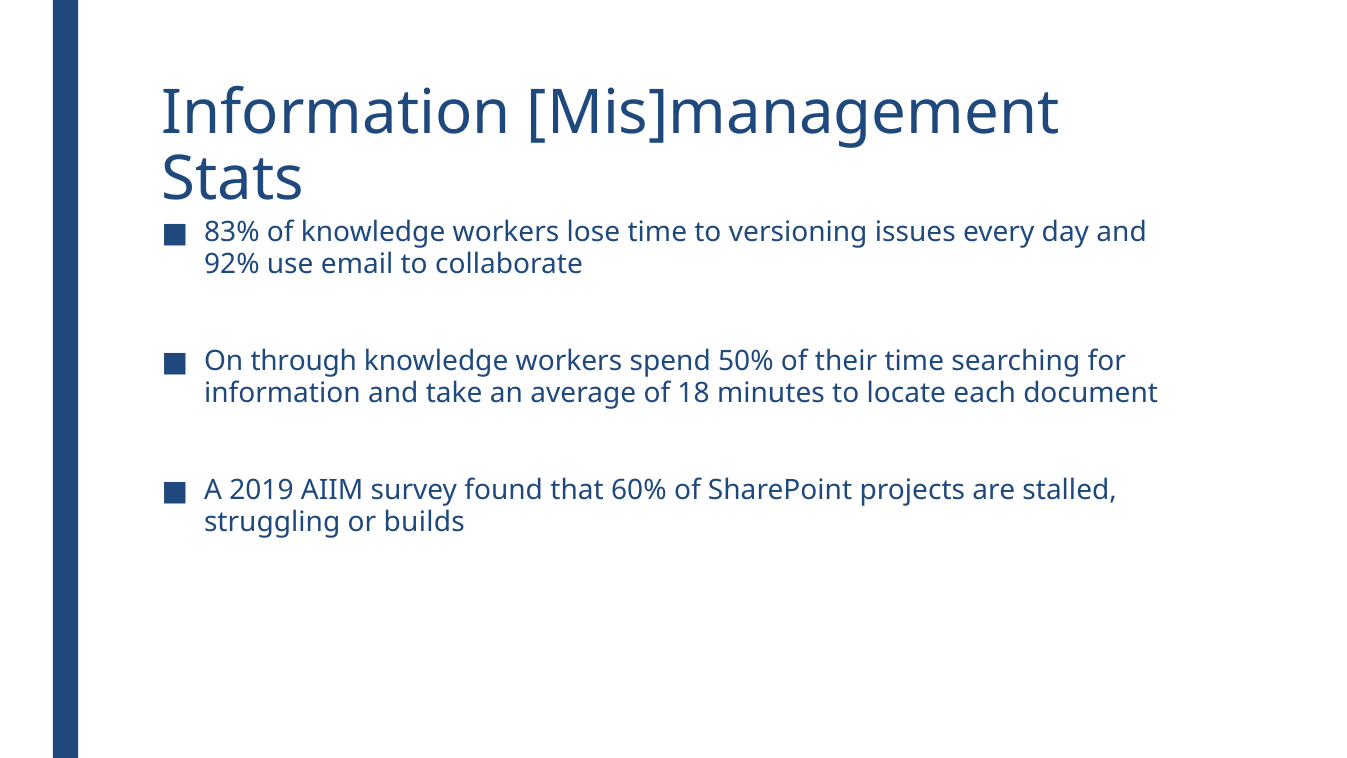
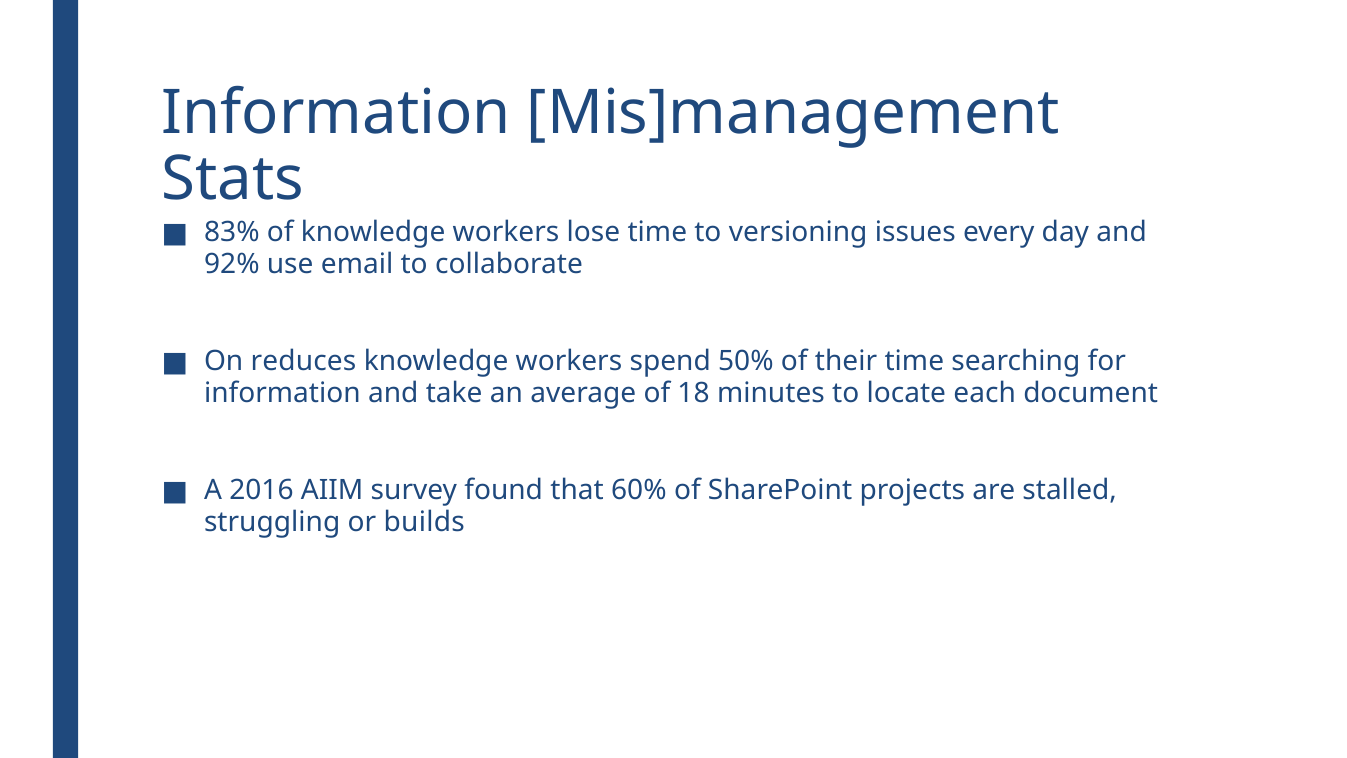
through: through -> reduces
2019: 2019 -> 2016
